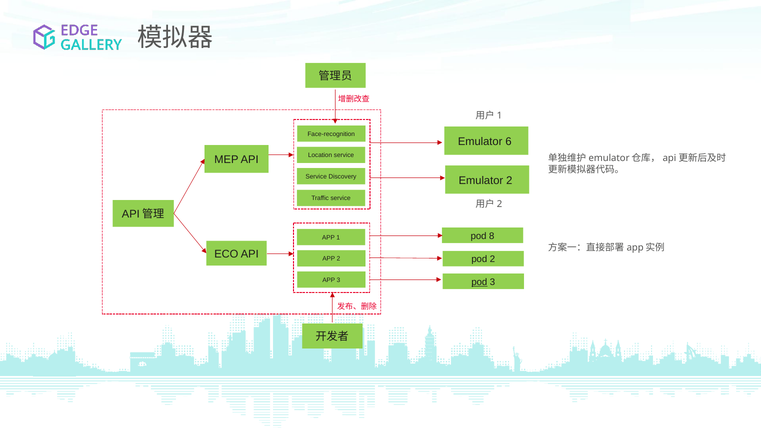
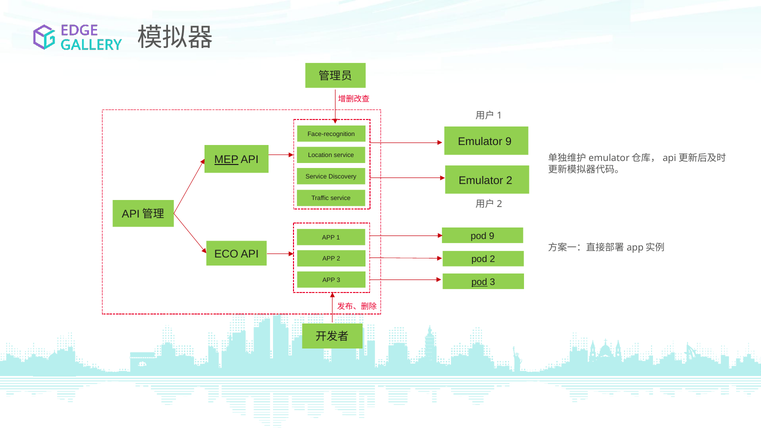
Emulator 6: 6 -> 9
MEP underline: none -> present
pod 8: 8 -> 9
